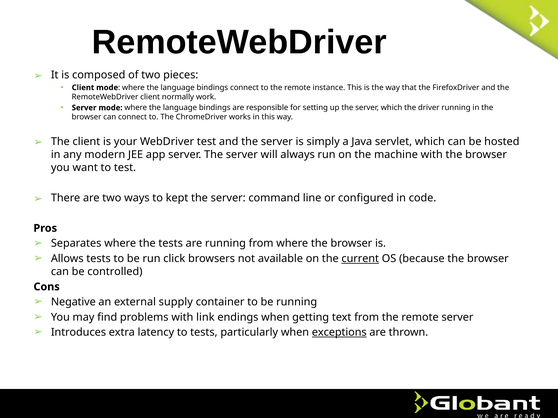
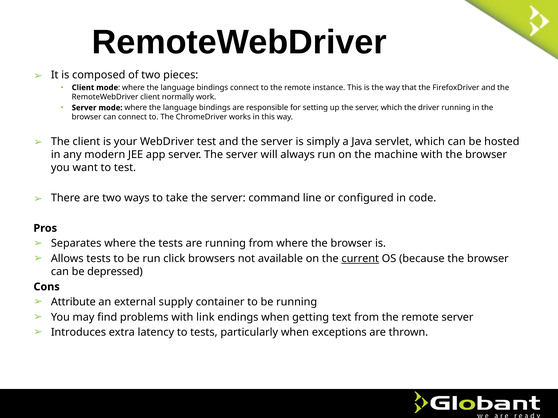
kept: kept -> take
controlled: controlled -> depressed
Negative: Negative -> Attribute
exceptions underline: present -> none
